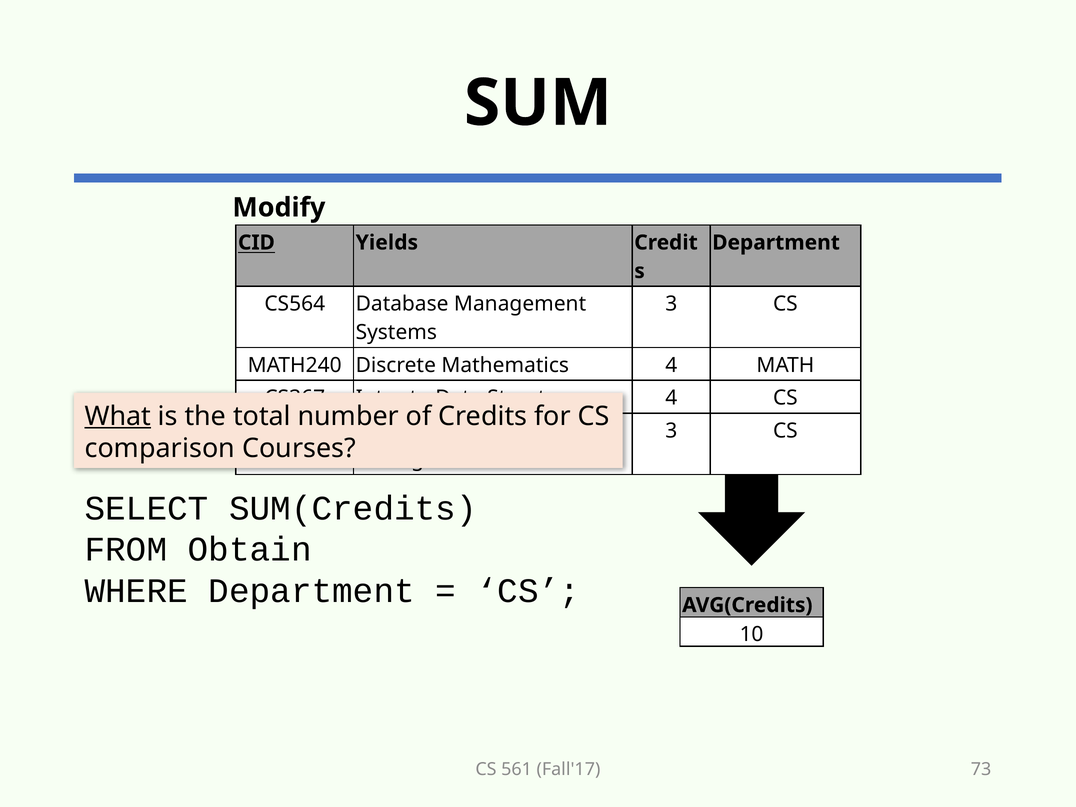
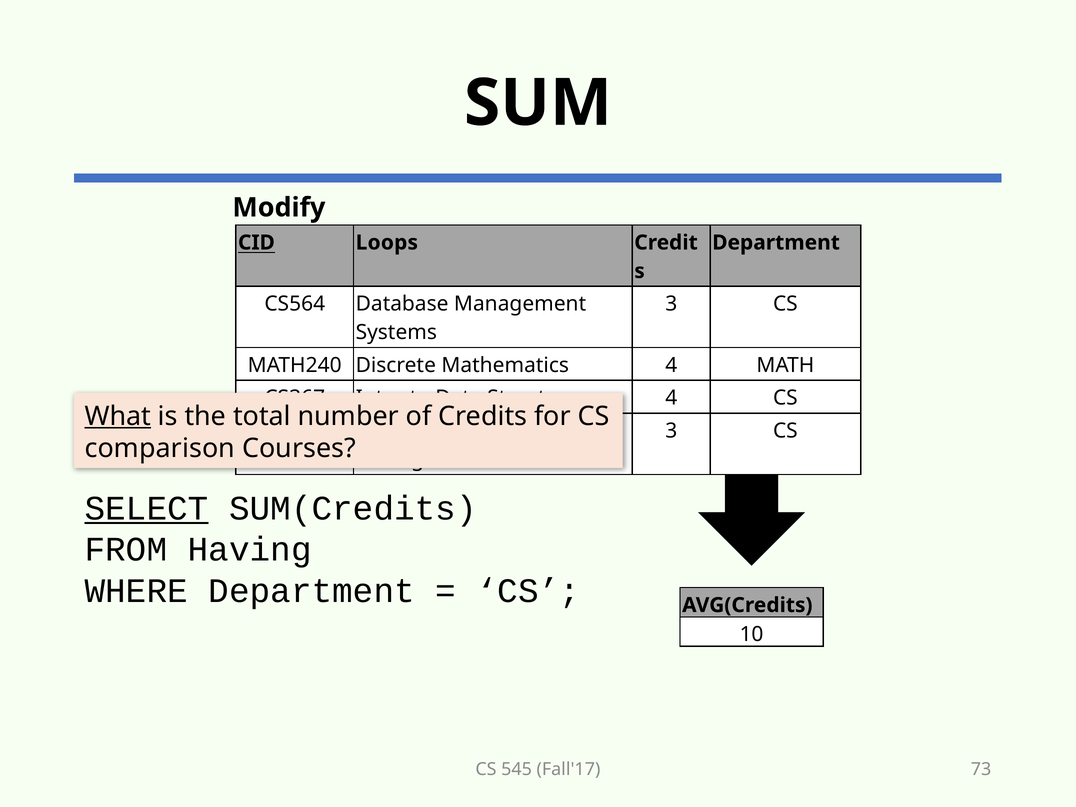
Yields: Yields -> Loops
SELECT underline: none -> present
Obtain: Obtain -> Having
561: 561 -> 545
